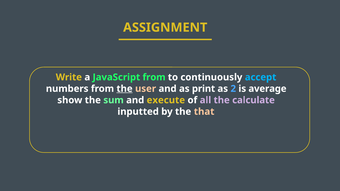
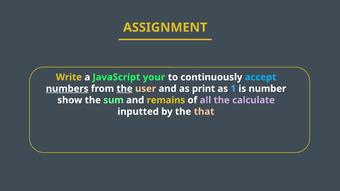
JavaScript from: from -> your
numbers underline: none -> present
2: 2 -> 1
average: average -> number
execute: execute -> remains
